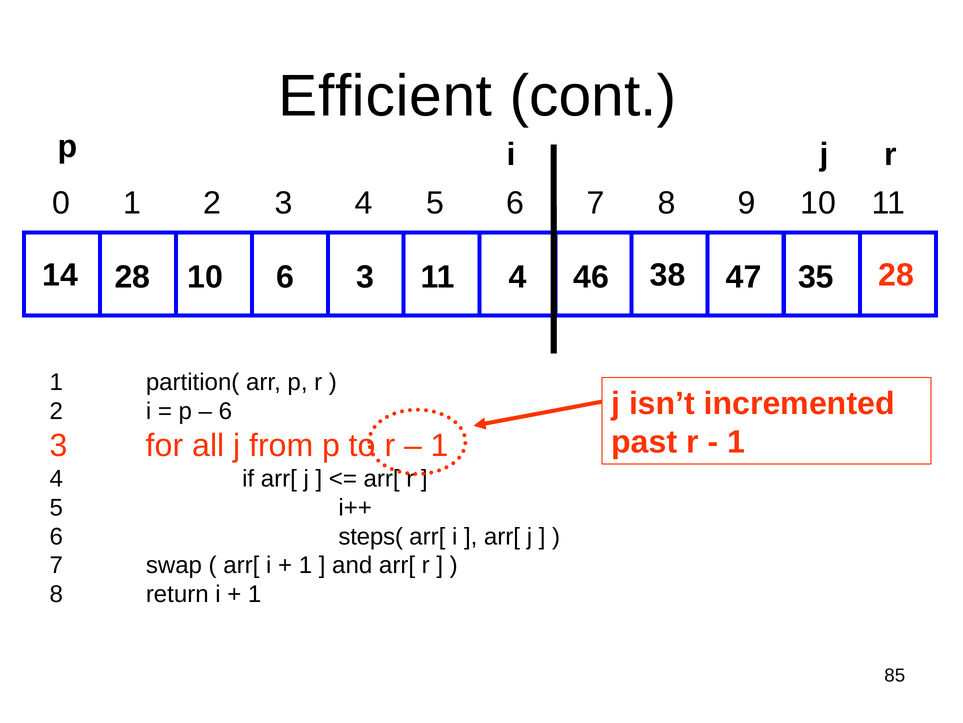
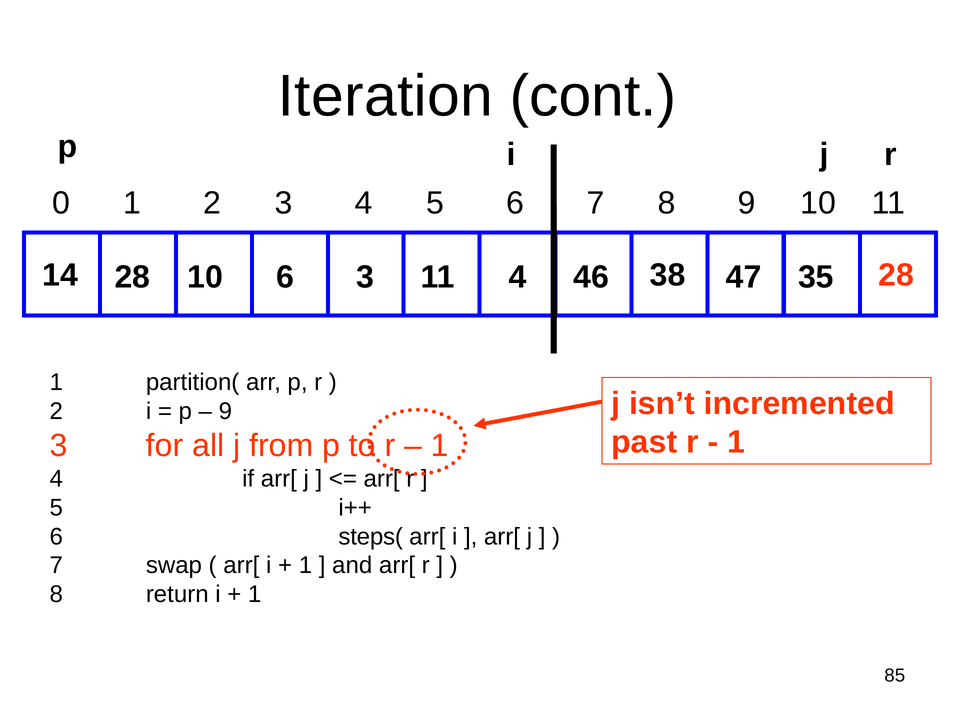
Efficient: Efficient -> Iteration
6 at (225, 411): 6 -> 9
